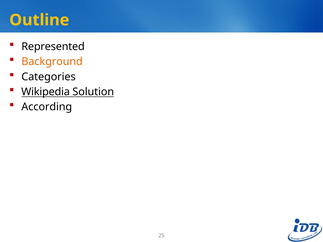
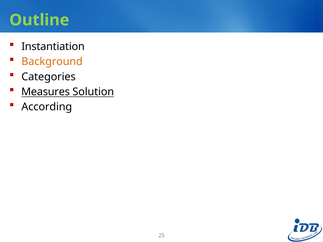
Outline colour: yellow -> light green
Represented: Represented -> Instantiation
Wikipedia: Wikipedia -> Measures
